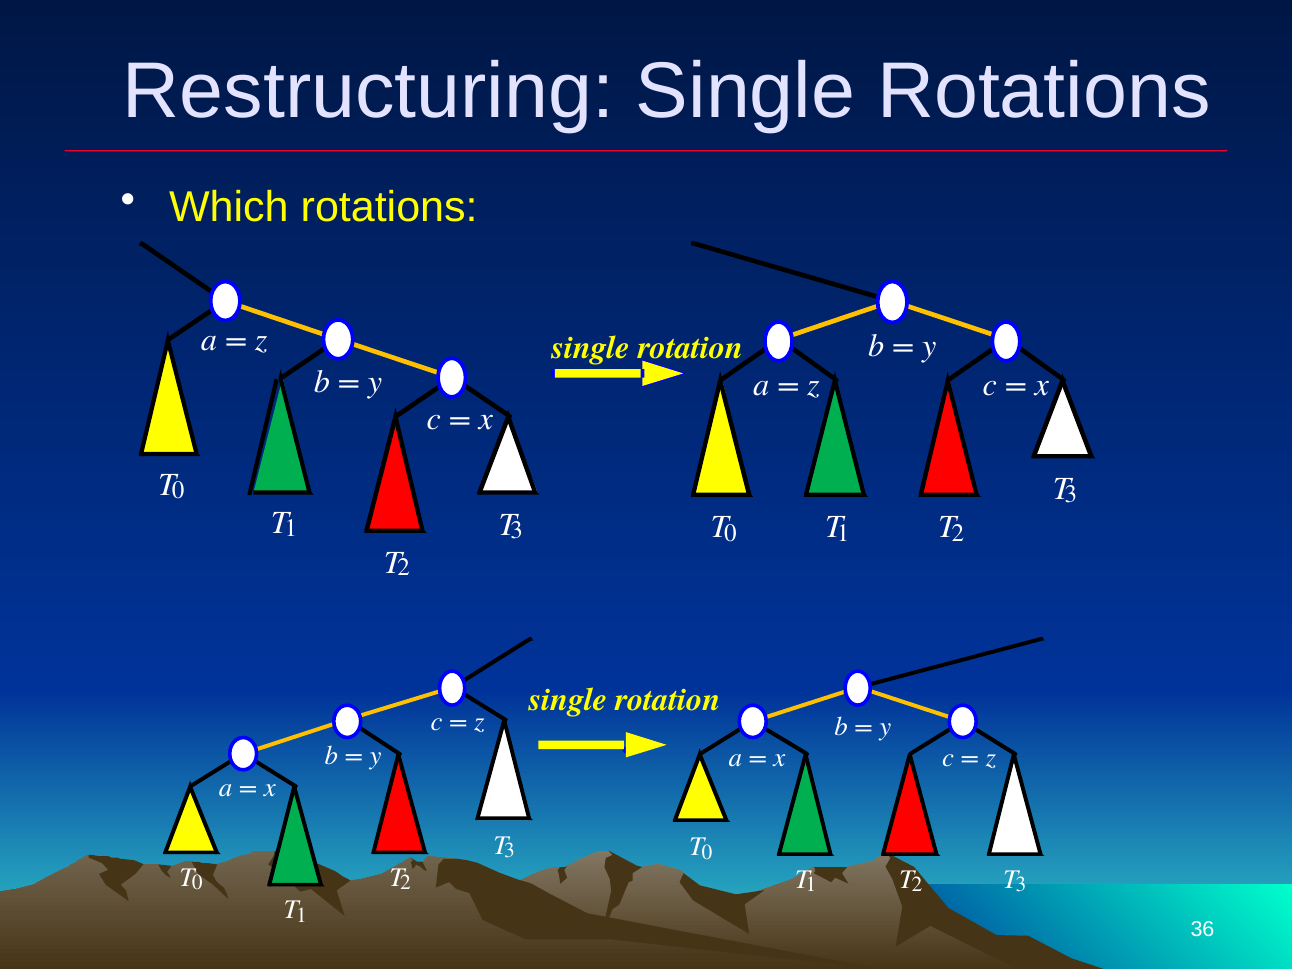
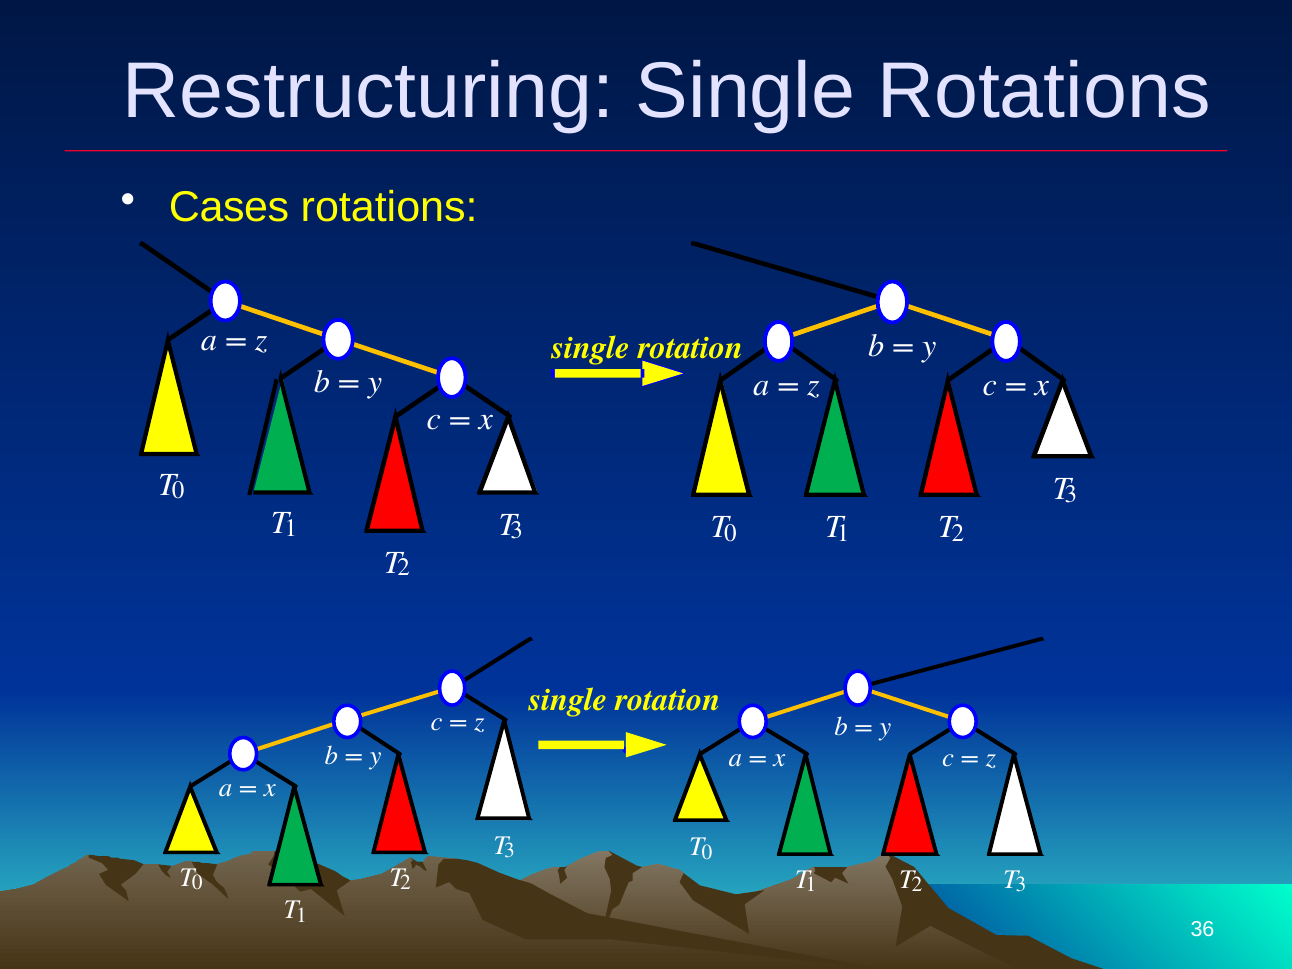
Which: Which -> Cases
